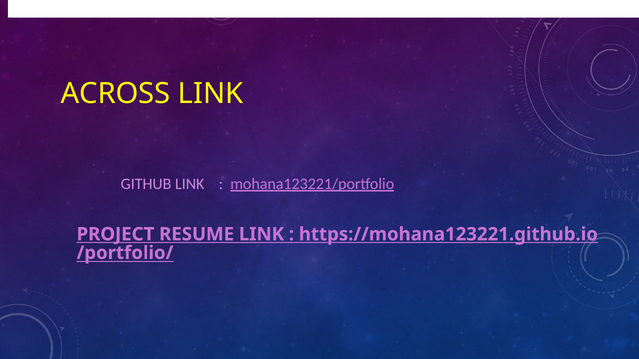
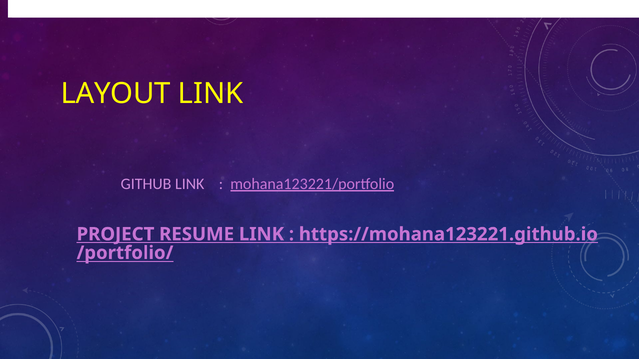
ACROSS: ACROSS -> LAYOUT
